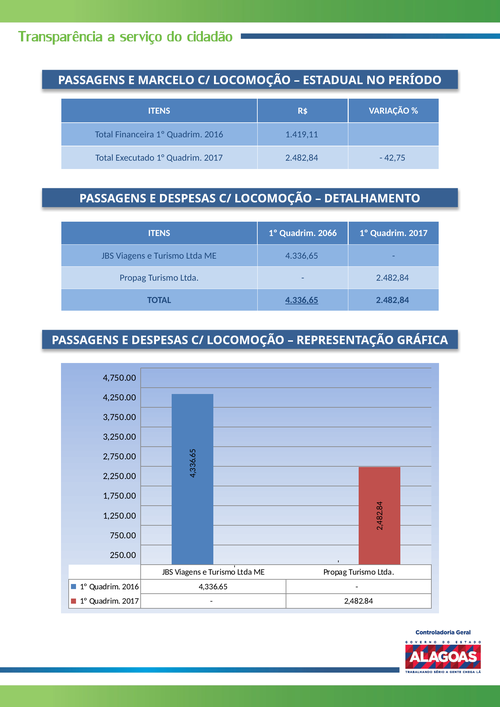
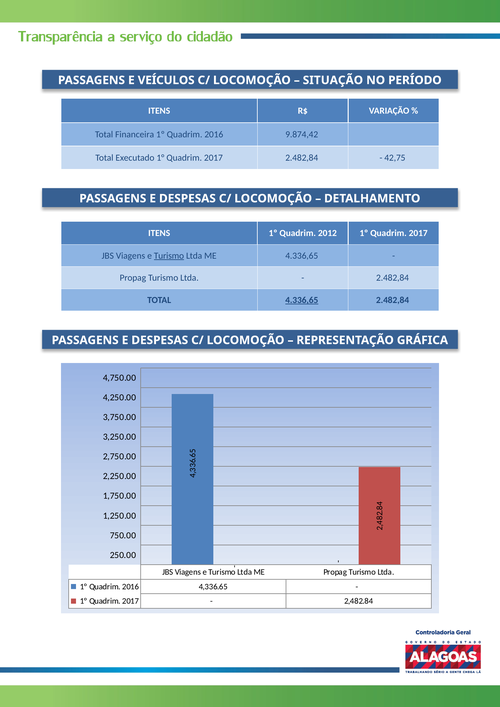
MARCELO: MARCELO -> VEÍCULOS
ESTADUAL: ESTADUAL -> SITUAÇÃO
1.419,11: 1.419,11 -> 9.874,42
2066: 2066 -> 2012
Turismo at (169, 256) underline: none -> present
